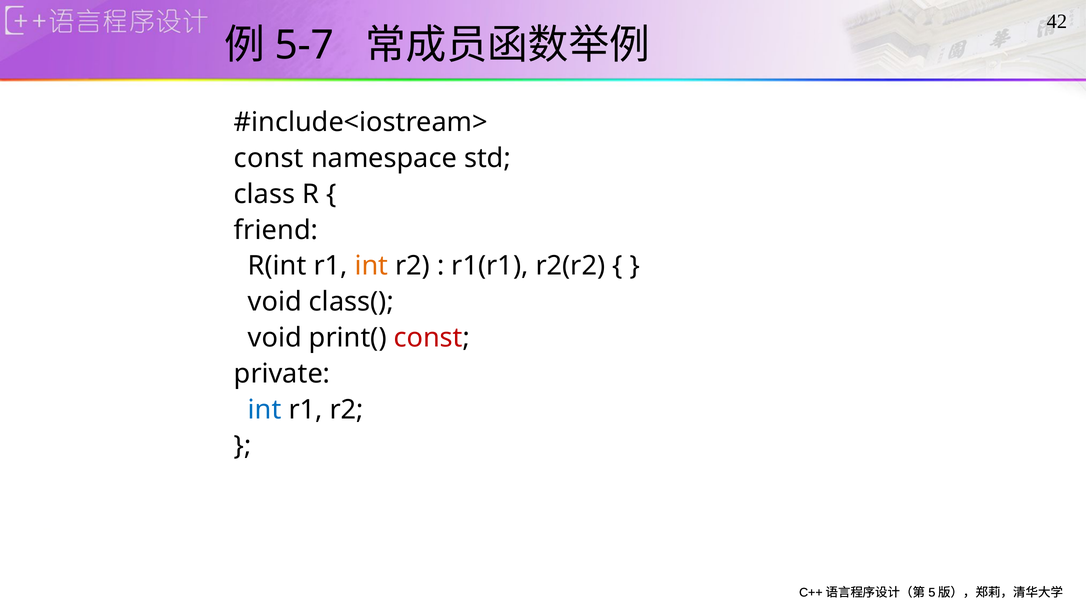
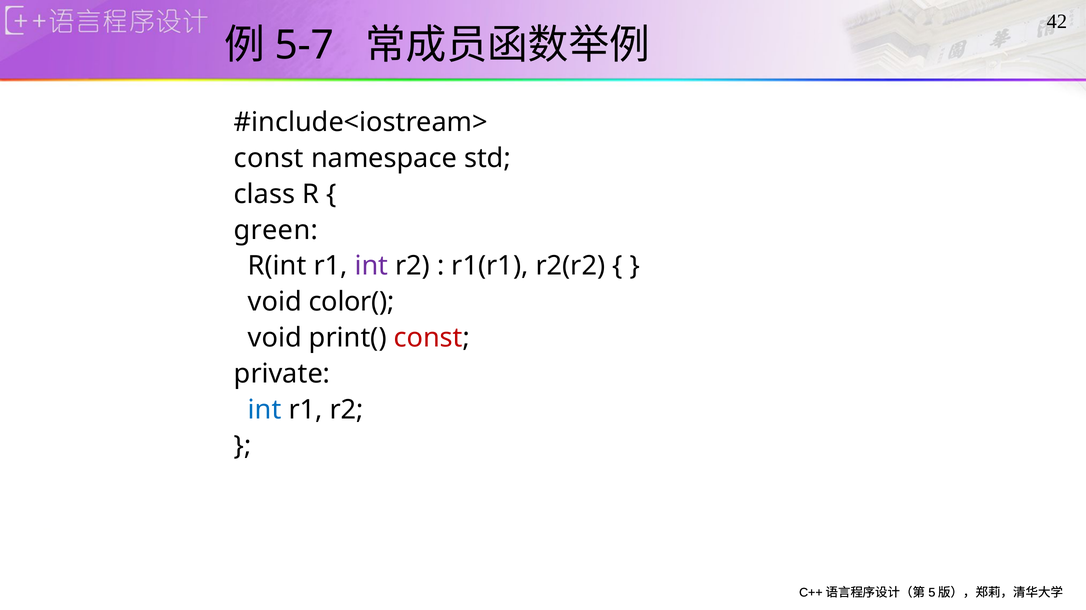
friend: friend -> green
int at (371, 266) colour: orange -> purple
class(: class( -> color(
